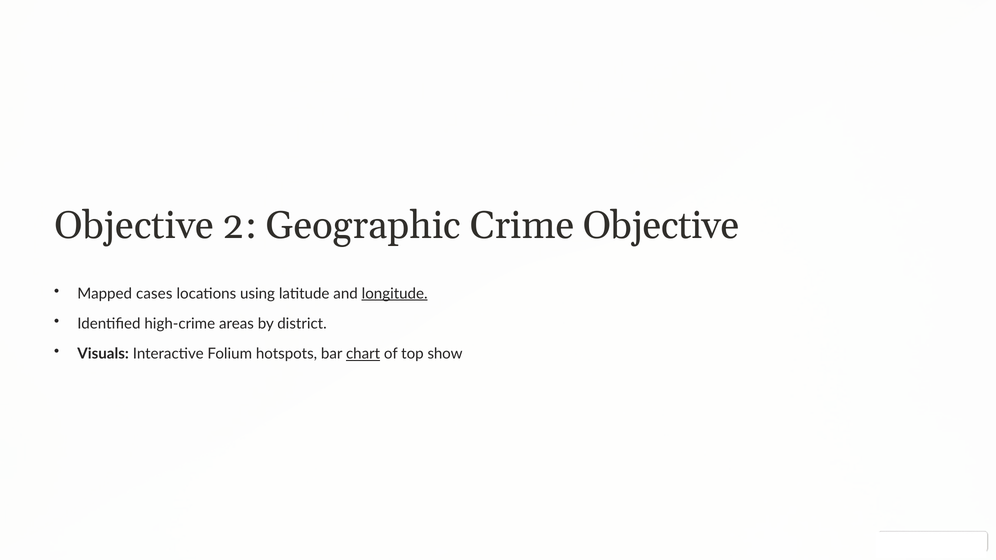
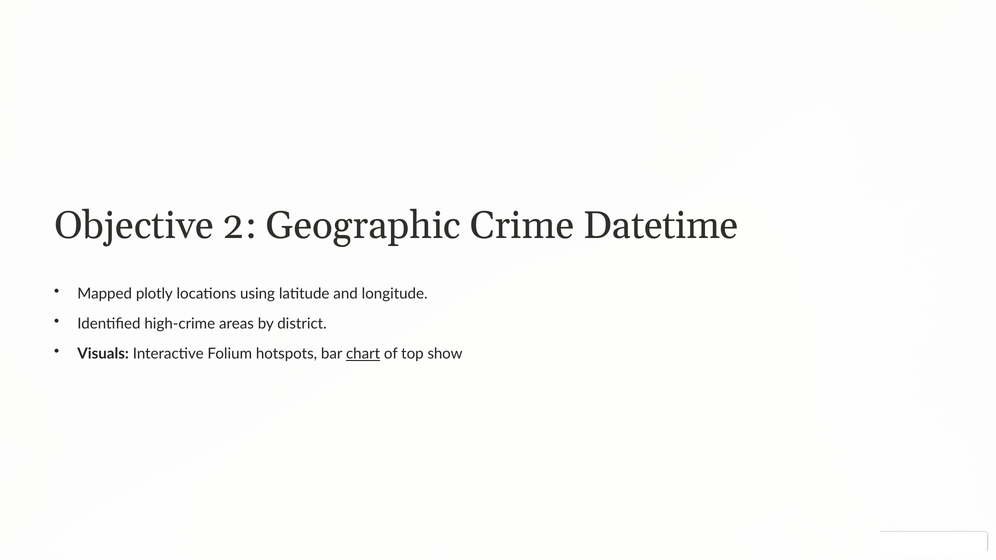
Crime Objective: Objective -> Datetime
cases: cases -> plotly
longitude underline: present -> none
